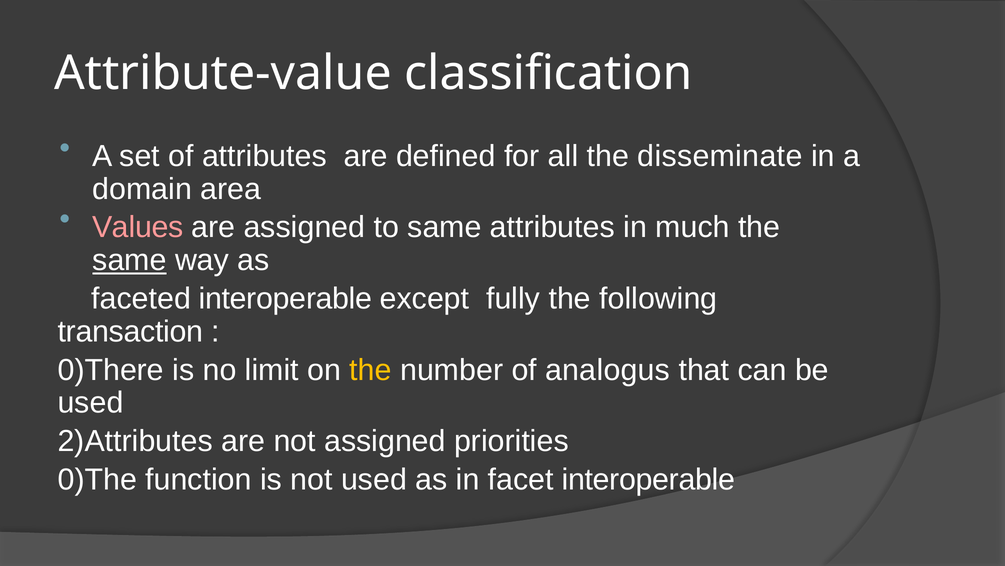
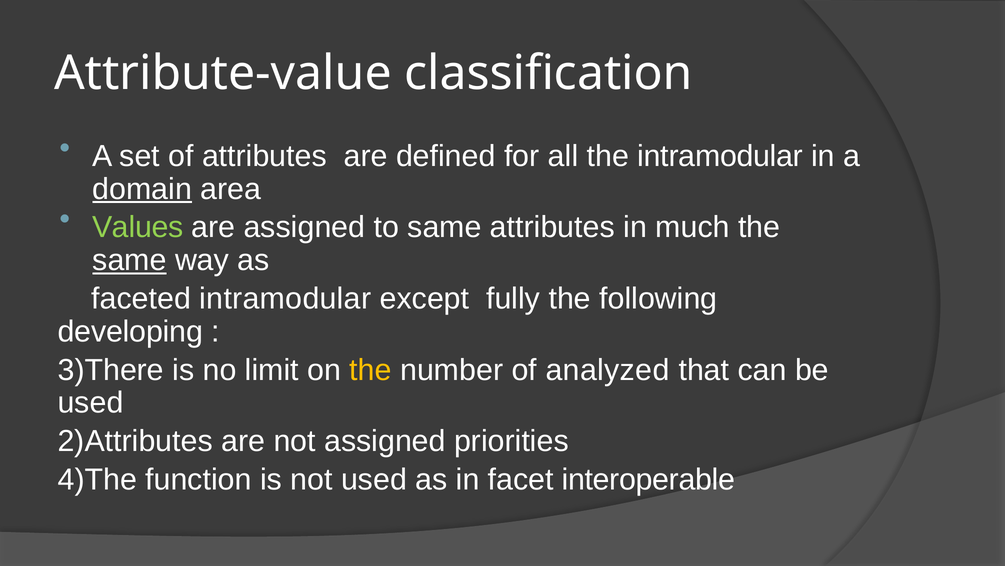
the disseminate: disseminate -> intramodular
domain underline: none -> present
Values colour: pink -> light green
faceted interoperable: interoperable -> intramodular
transaction: transaction -> developing
0)There: 0)There -> 3)There
analogus: analogus -> analyzed
0)The: 0)The -> 4)The
